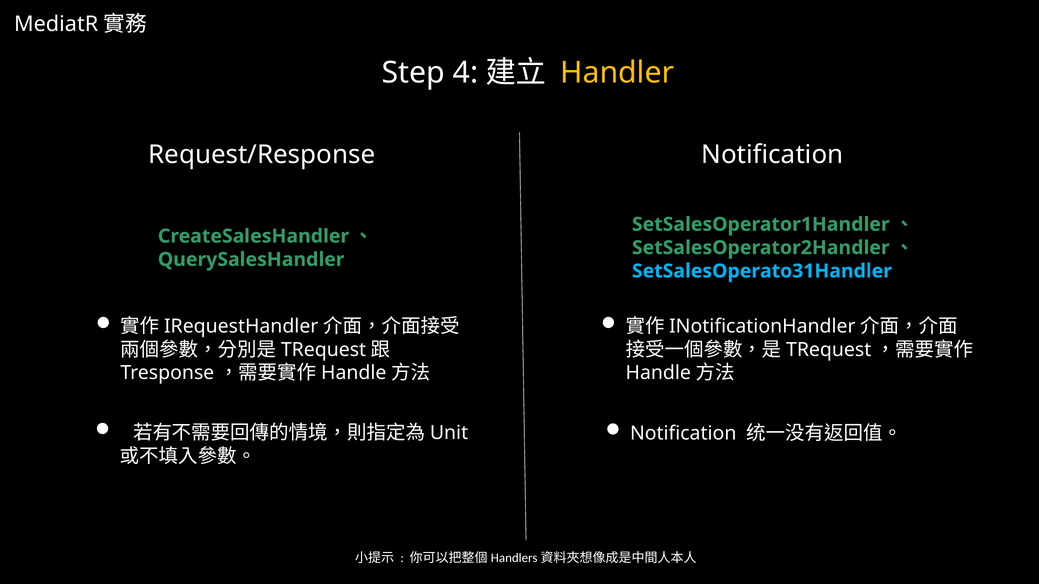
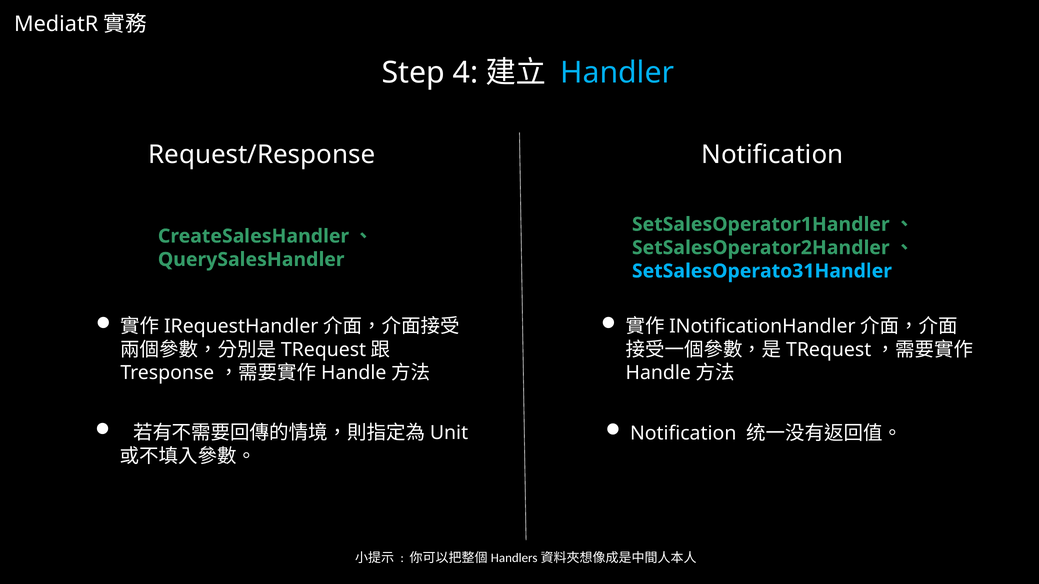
Handler colour: yellow -> light blue
